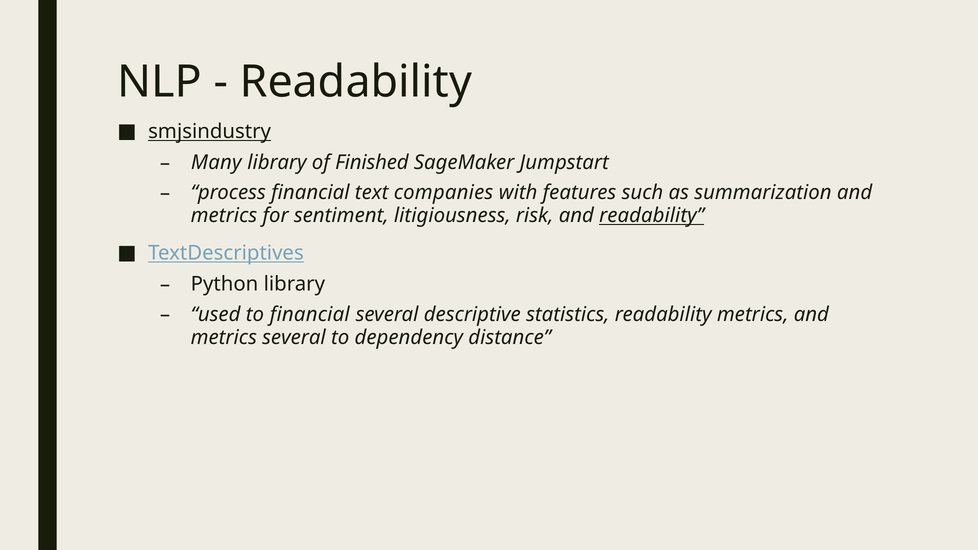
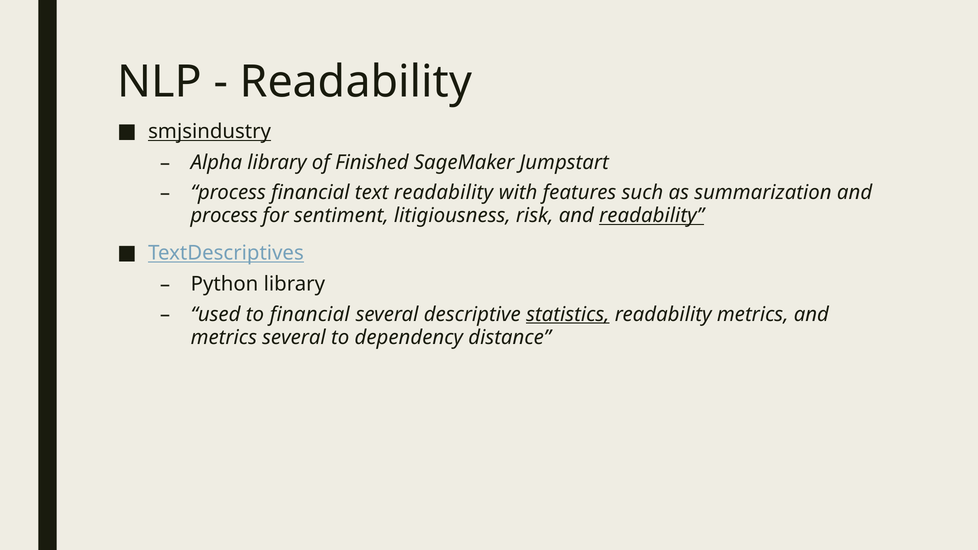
Many: Many -> Alpha
text companies: companies -> readability
metrics at (224, 216): metrics -> process
statistics underline: none -> present
